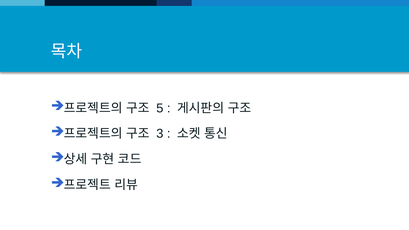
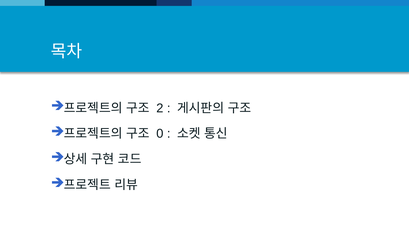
5: 5 -> 2
3: 3 -> 0
